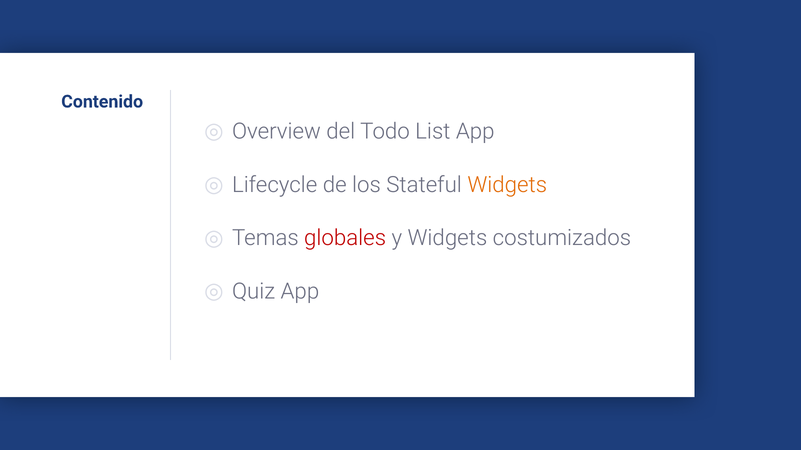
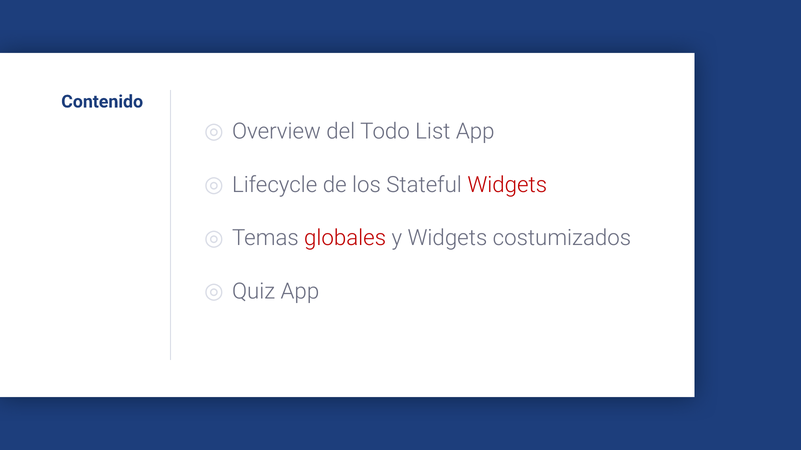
Widgets at (507, 185) colour: orange -> red
